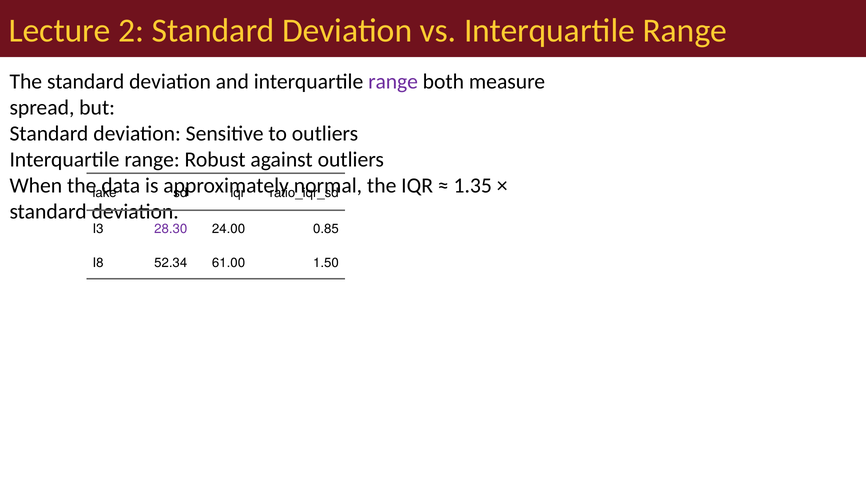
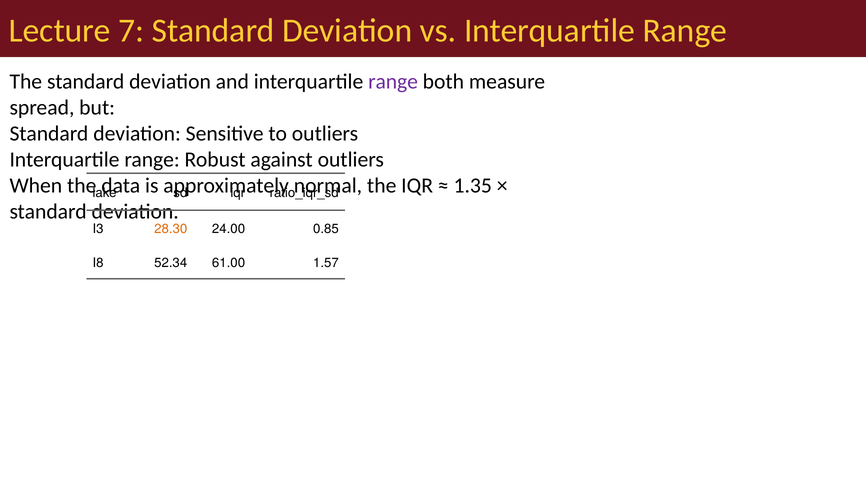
2: 2 -> 7
28.30 colour: purple -> orange
1.50: 1.50 -> 1.57
